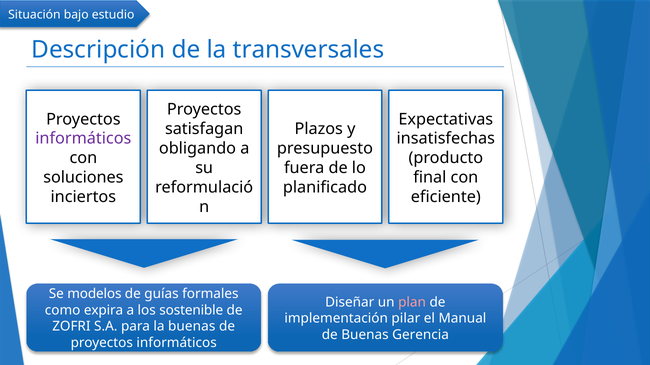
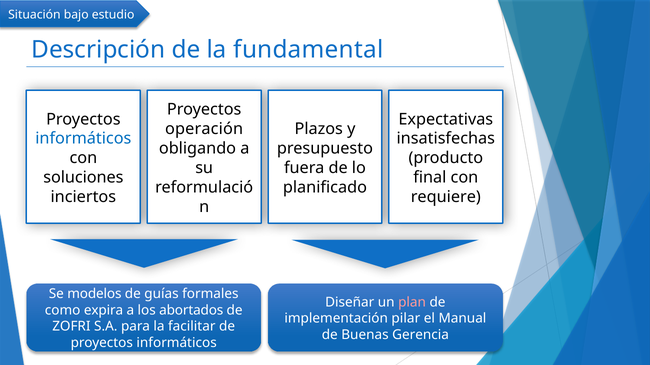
transversales: transversales -> fundamental
satisfagan: satisfagan -> operación
informáticos at (83, 139) colour: purple -> blue
eficiente: eficiente -> requiere
sostenible: sostenible -> abortados
la buenas: buenas -> facilitar
